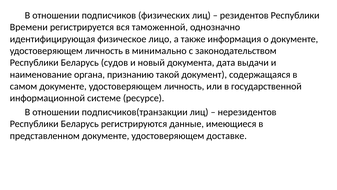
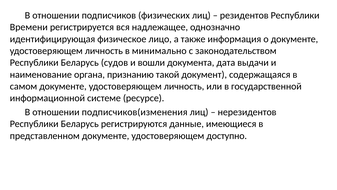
таможенной: таможенной -> надлежащее
новый: новый -> вошли
подписчиков(транзакции: подписчиков(транзакции -> подписчиков(изменения
доставке: доставке -> доступно
